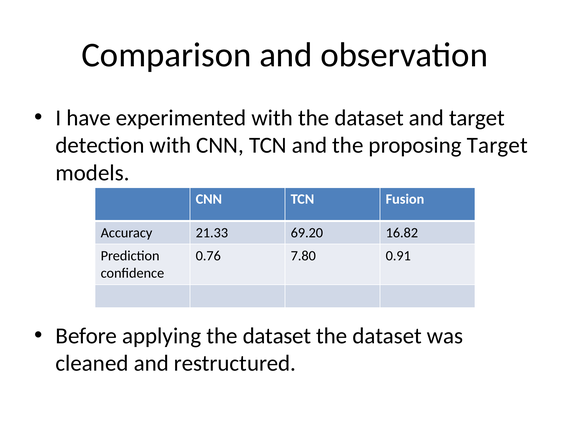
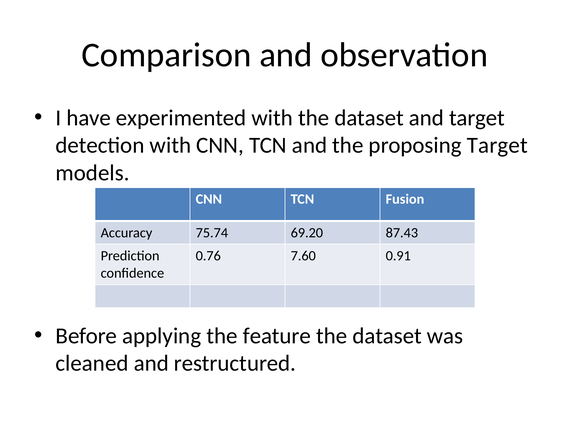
21.33: 21.33 -> 75.74
16.82: 16.82 -> 87.43
7.80: 7.80 -> 7.60
applying the dataset: dataset -> feature
